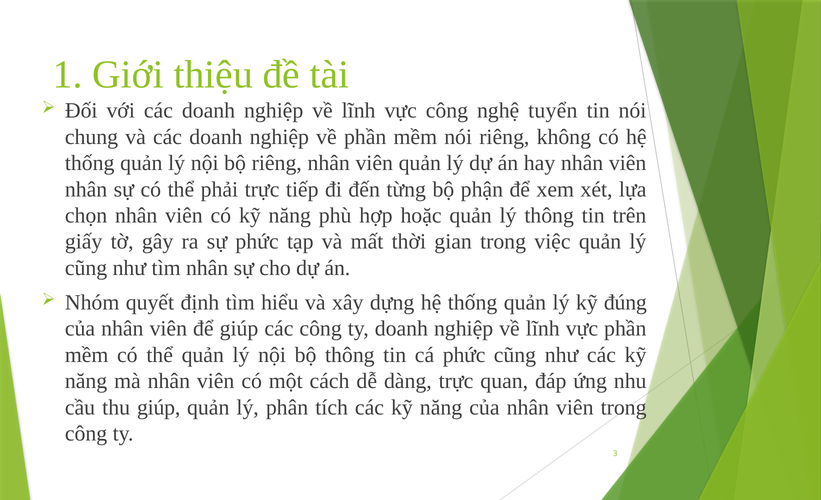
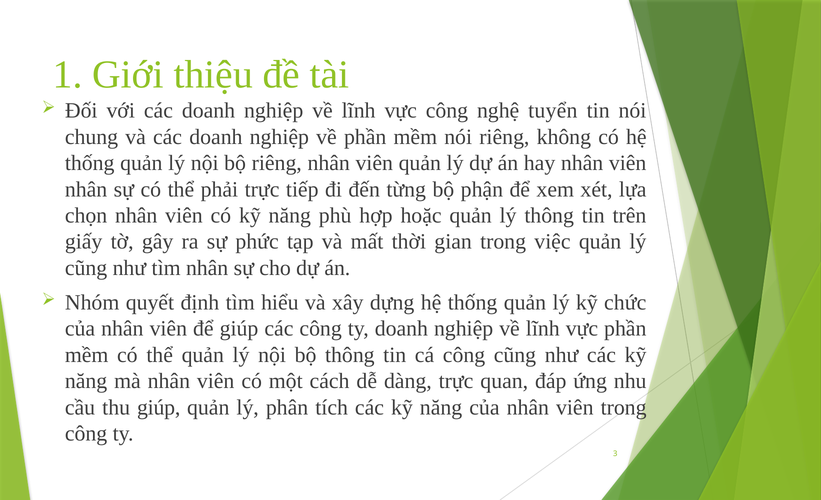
đúng: đúng -> chức
cá phức: phức -> công
